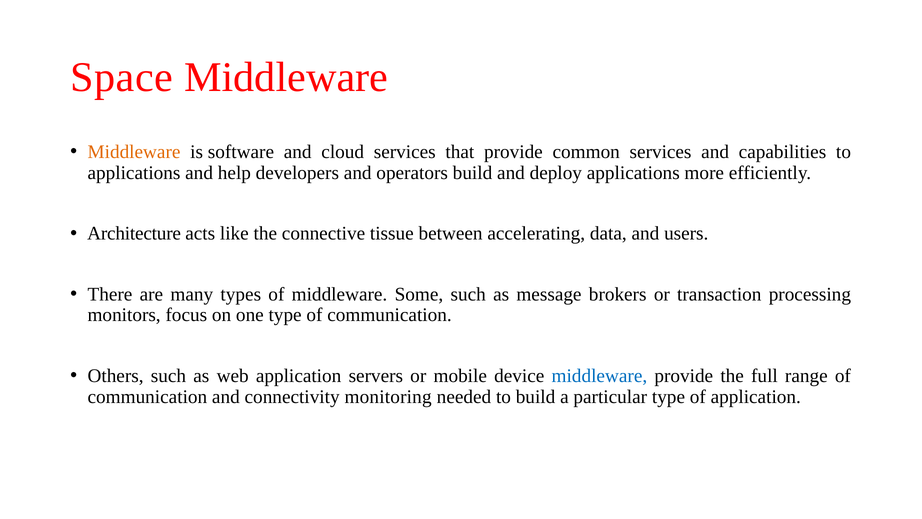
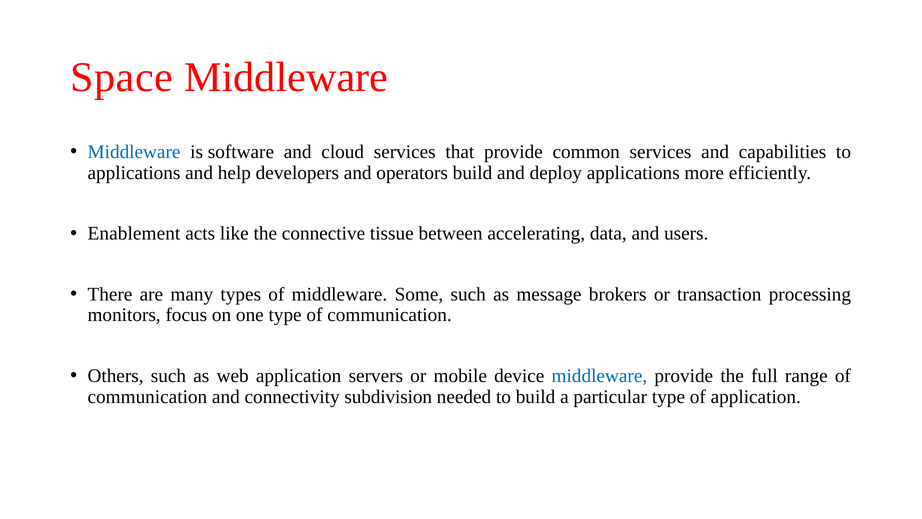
Middleware at (134, 152) colour: orange -> blue
Architecture: Architecture -> Enablement
monitoring: monitoring -> subdivision
